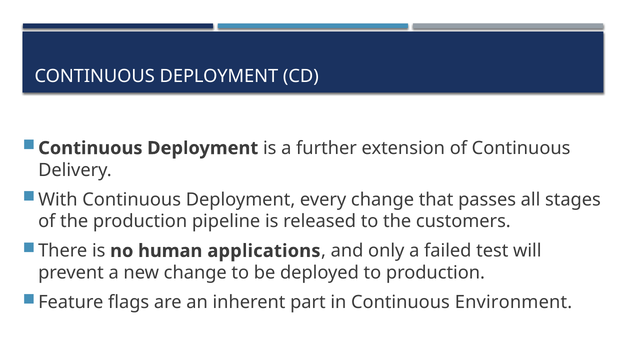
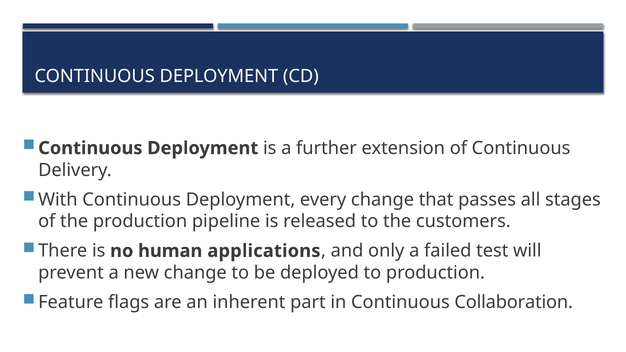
Environment: Environment -> Collaboration
